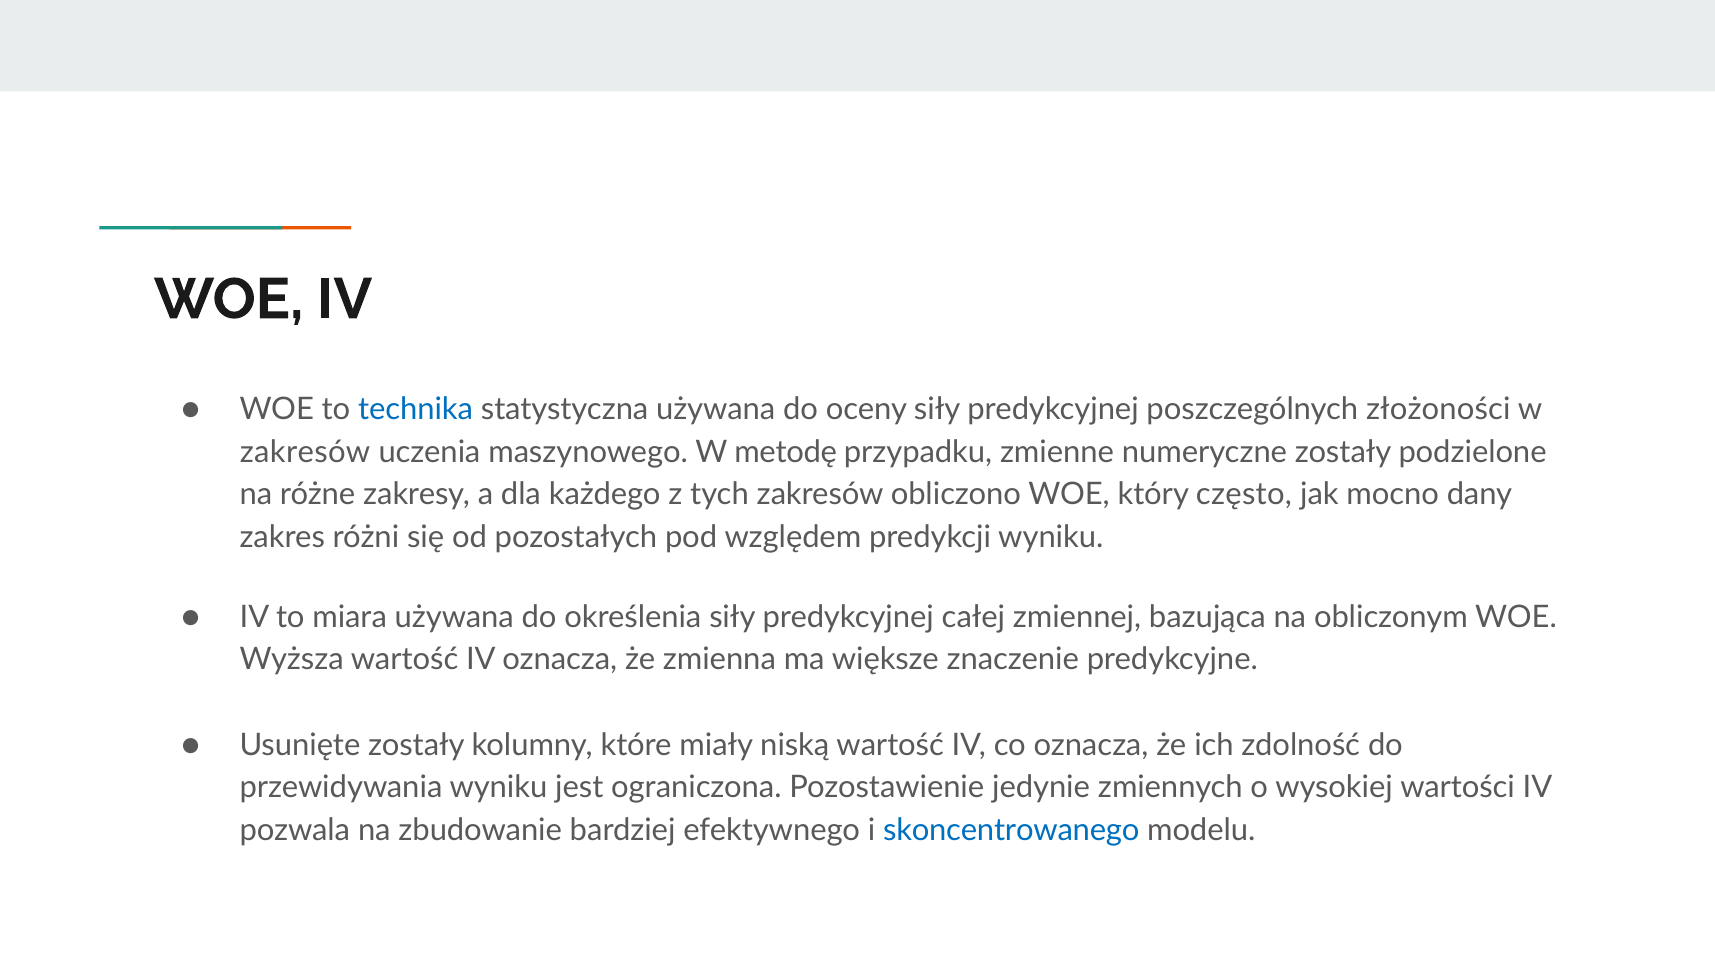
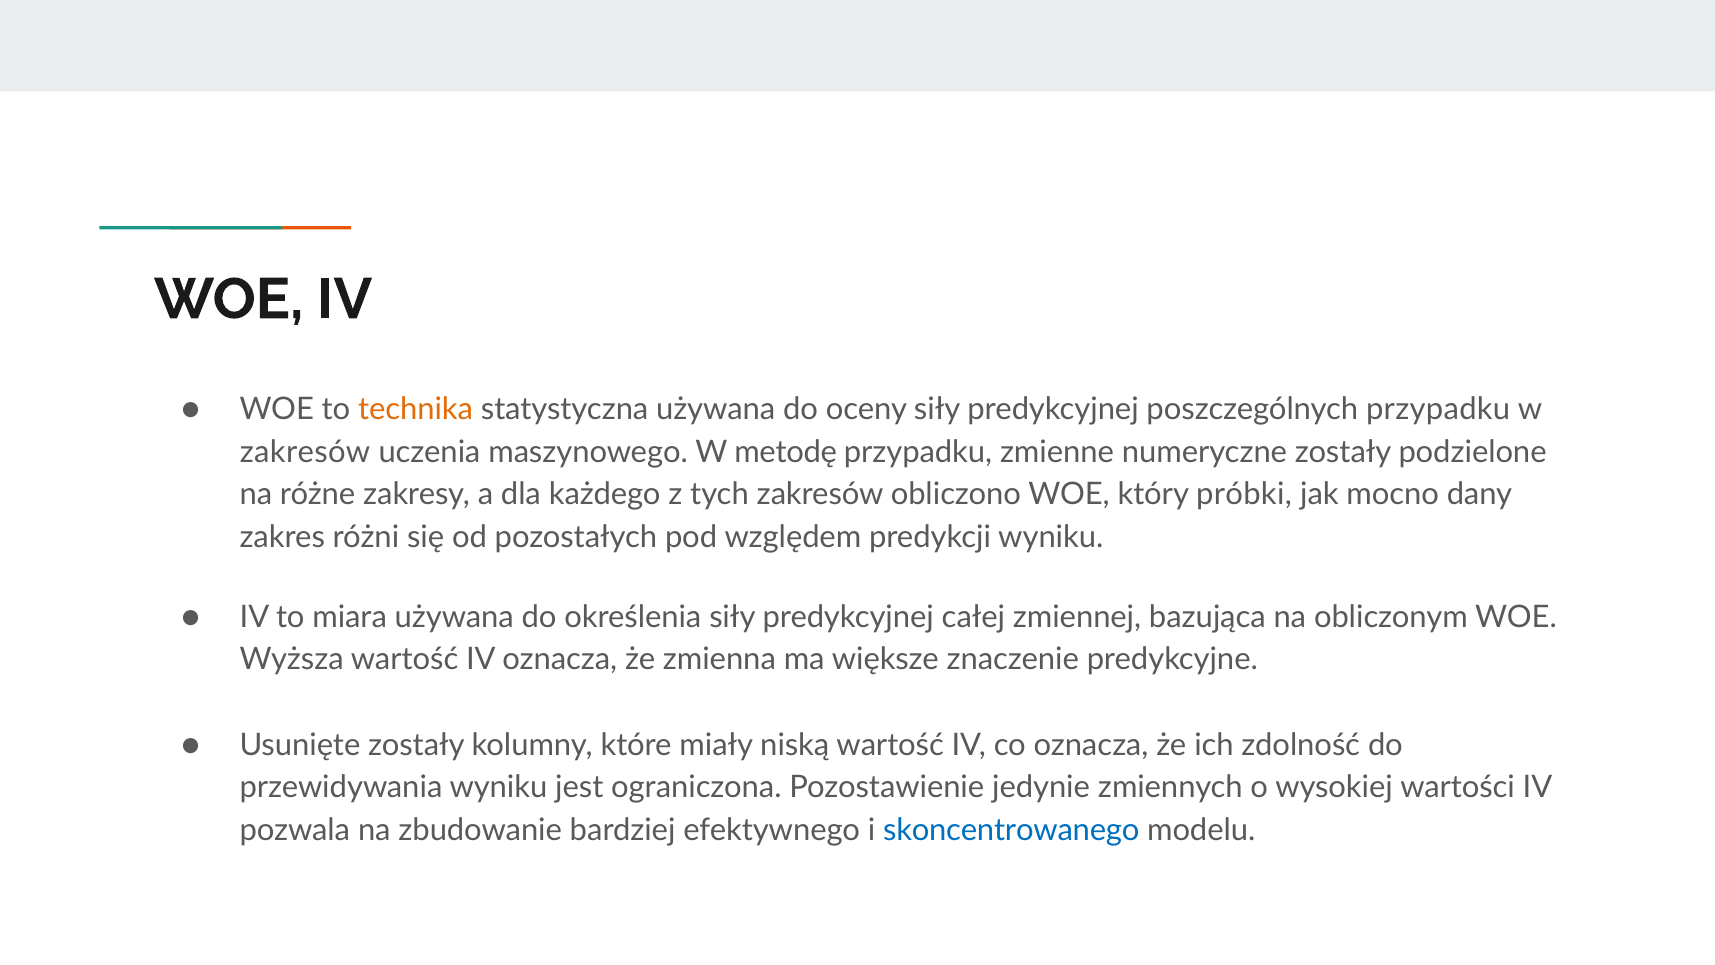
technika colour: blue -> orange
poszczególnych złożoności: złożoności -> przypadku
często: często -> próbki
